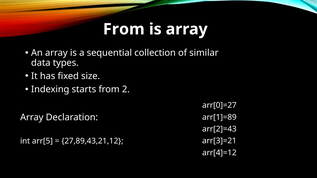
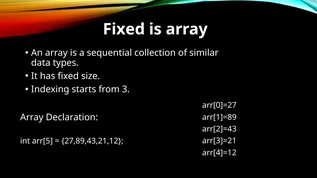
From at (124, 29): From -> Fixed
2: 2 -> 3
